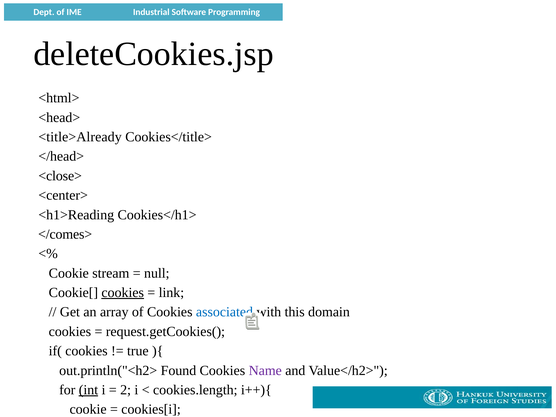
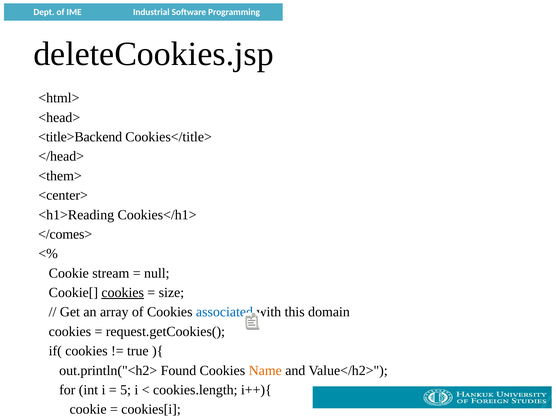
<title>Already: <title>Already -> <title>Backend
<close>: <close> -> <them>
link: link -> size
Name colour: purple -> orange
int underline: present -> none
2: 2 -> 5
